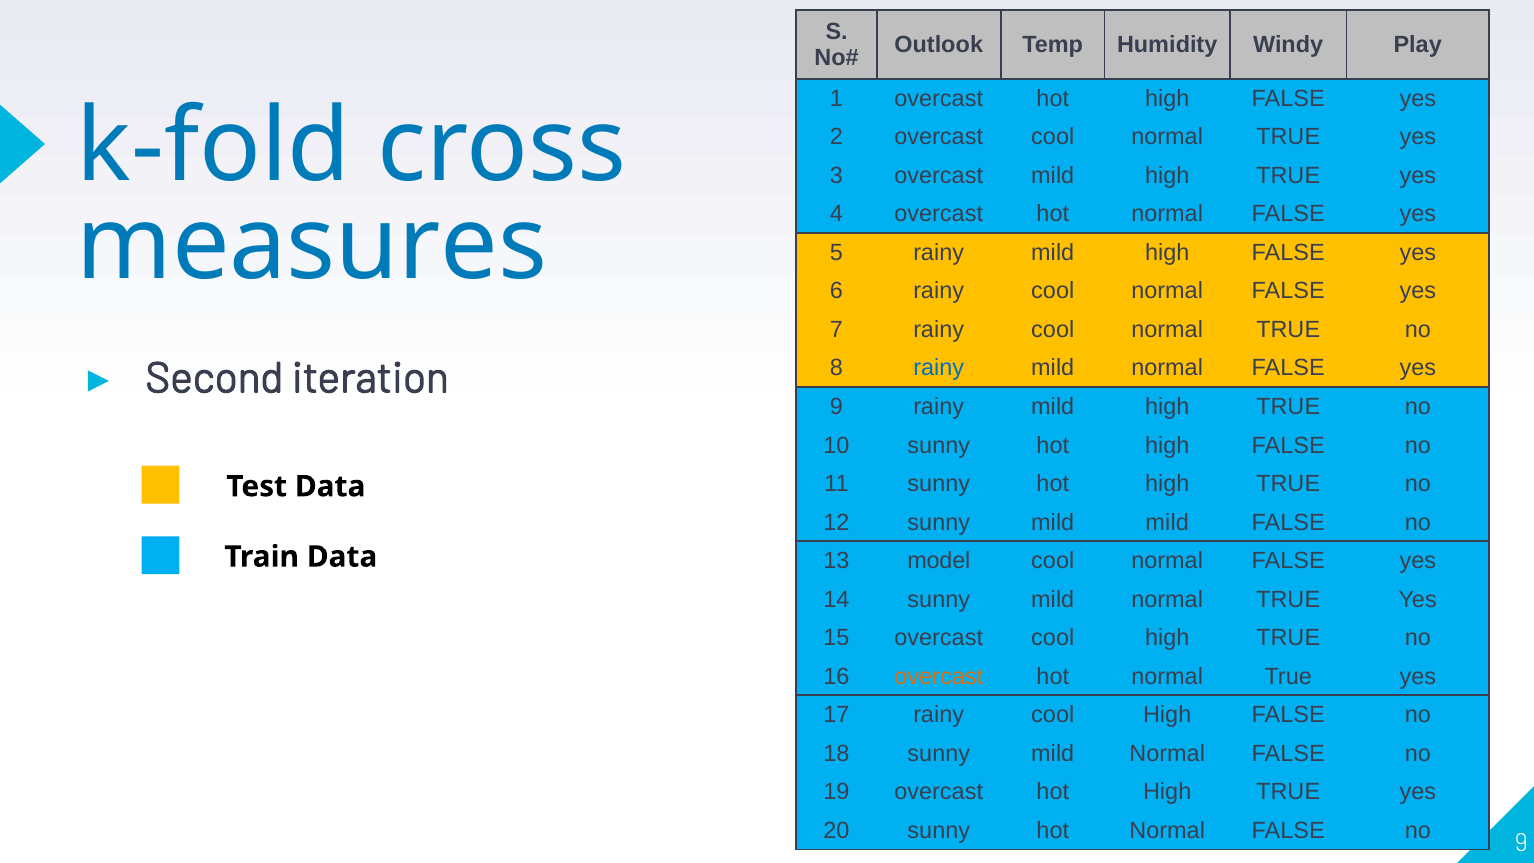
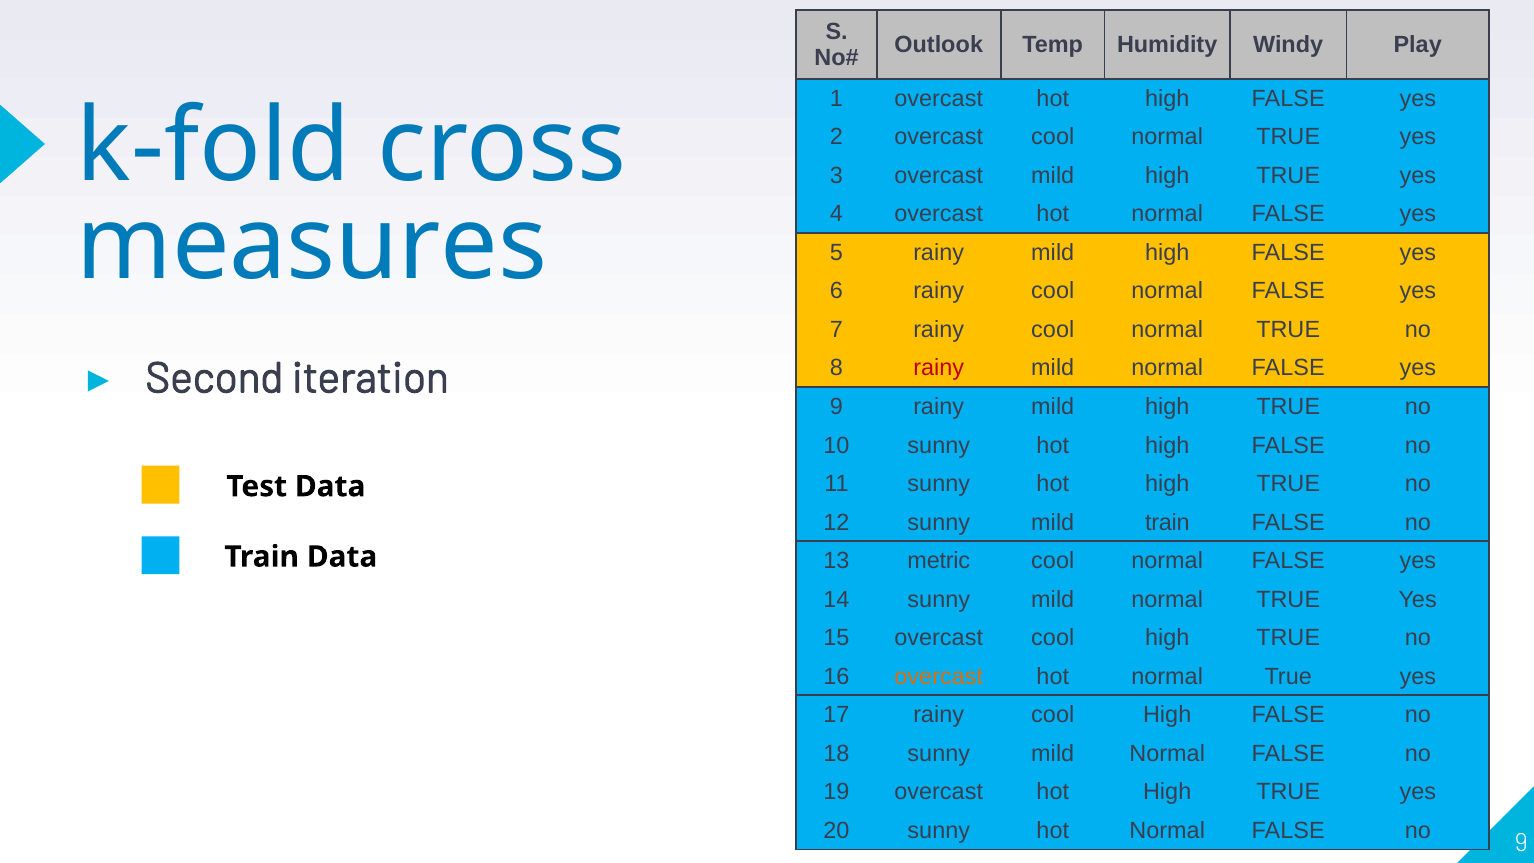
rainy at (939, 368) colour: blue -> red
mild mild: mild -> train
model: model -> metric
